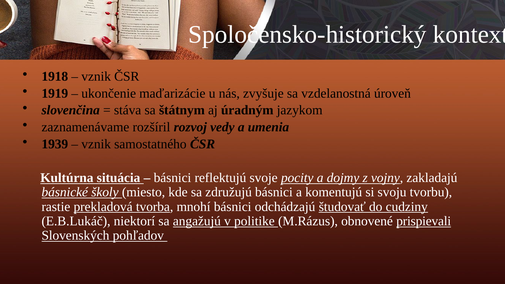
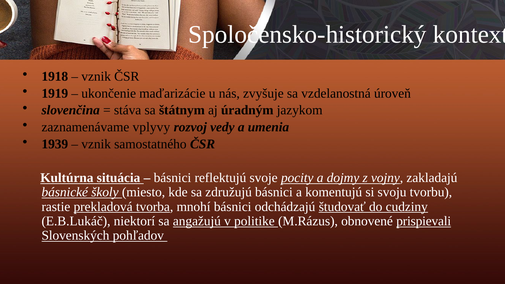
rozšíril: rozšíril -> vplyvy
